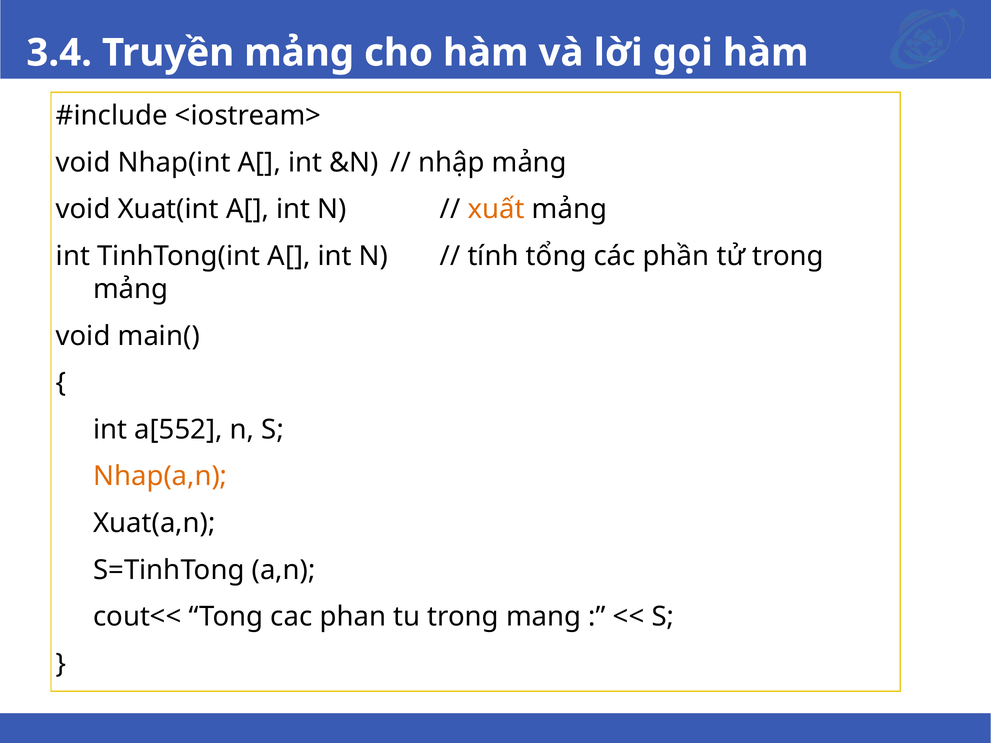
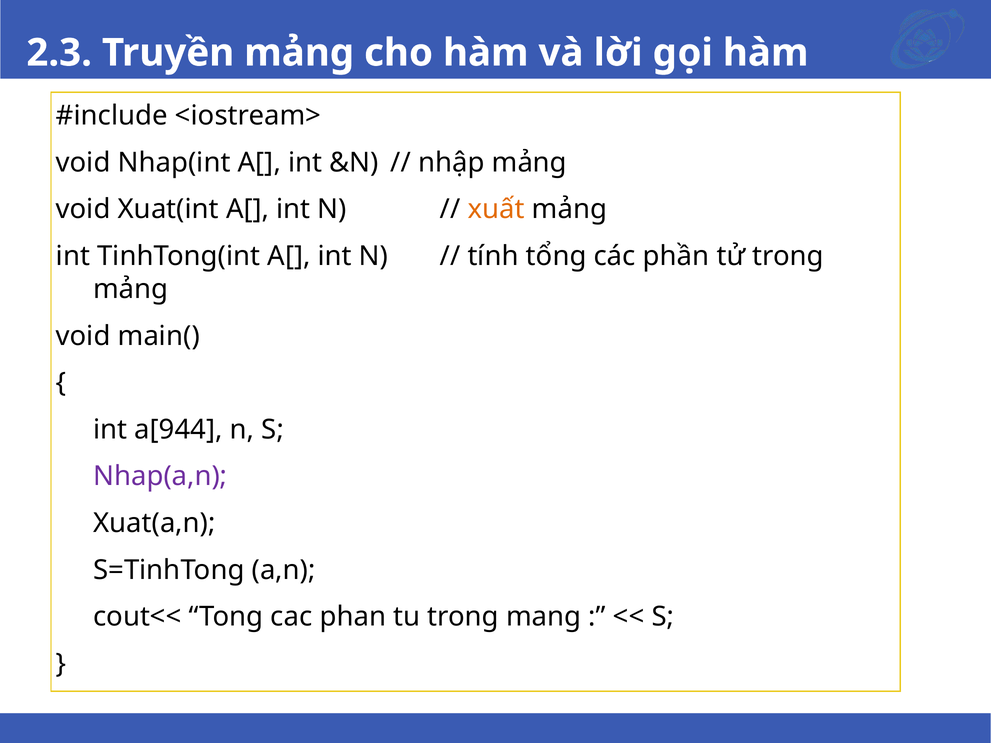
3.4: 3.4 -> 2.3
a[552: a[552 -> a[944
Nhap(a,n colour: orange -> purple
